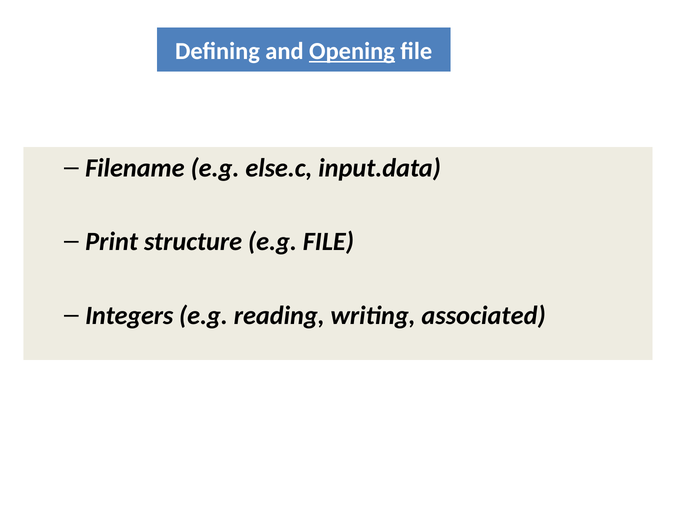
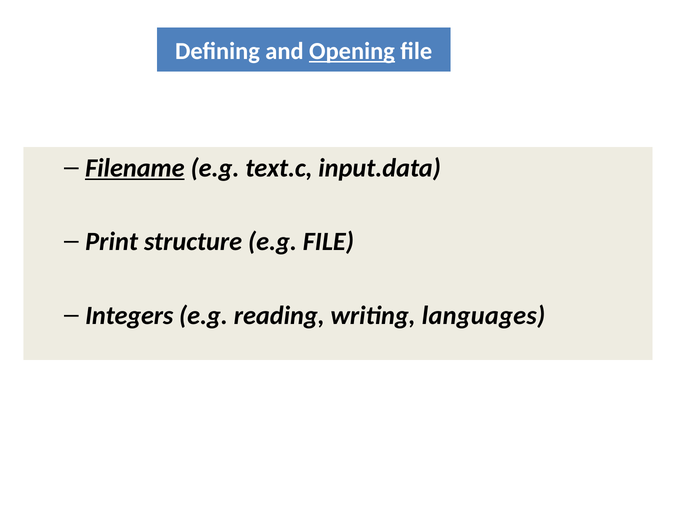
Filename underline: none -> present
else.c: else.c -> text.c
associated: associated -> languages
